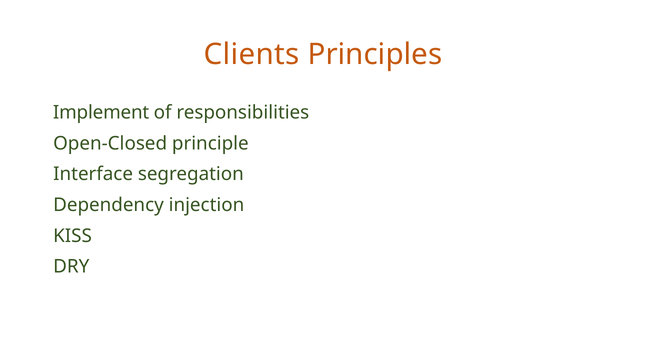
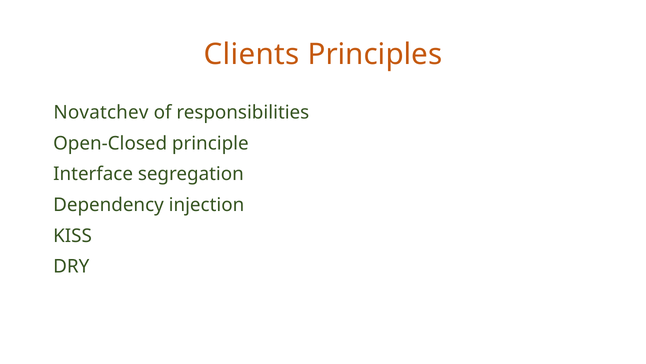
Implement: Implement -> Novatchev
